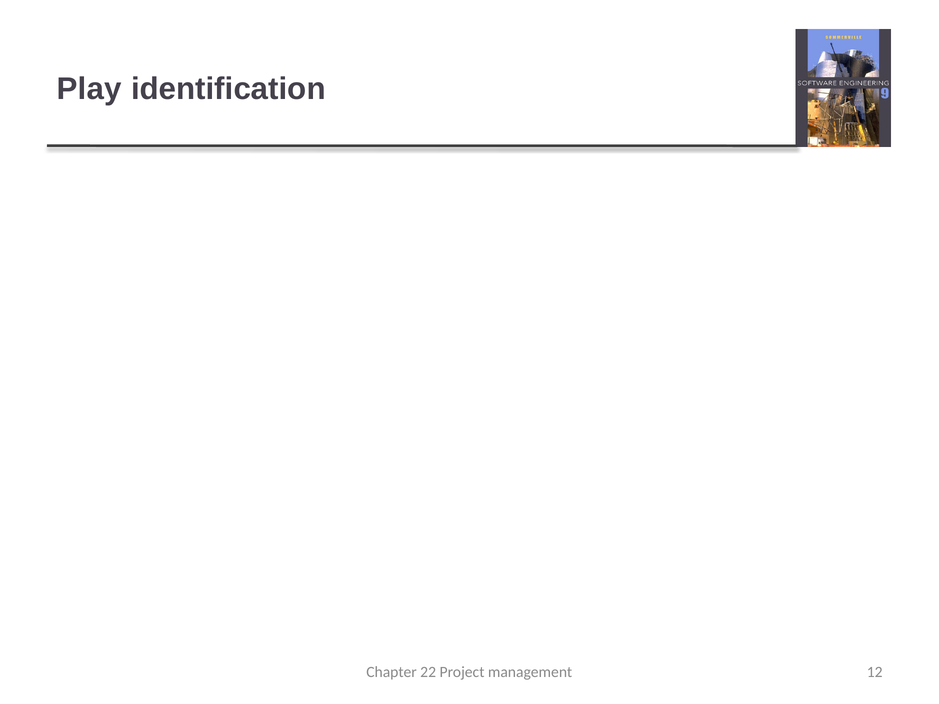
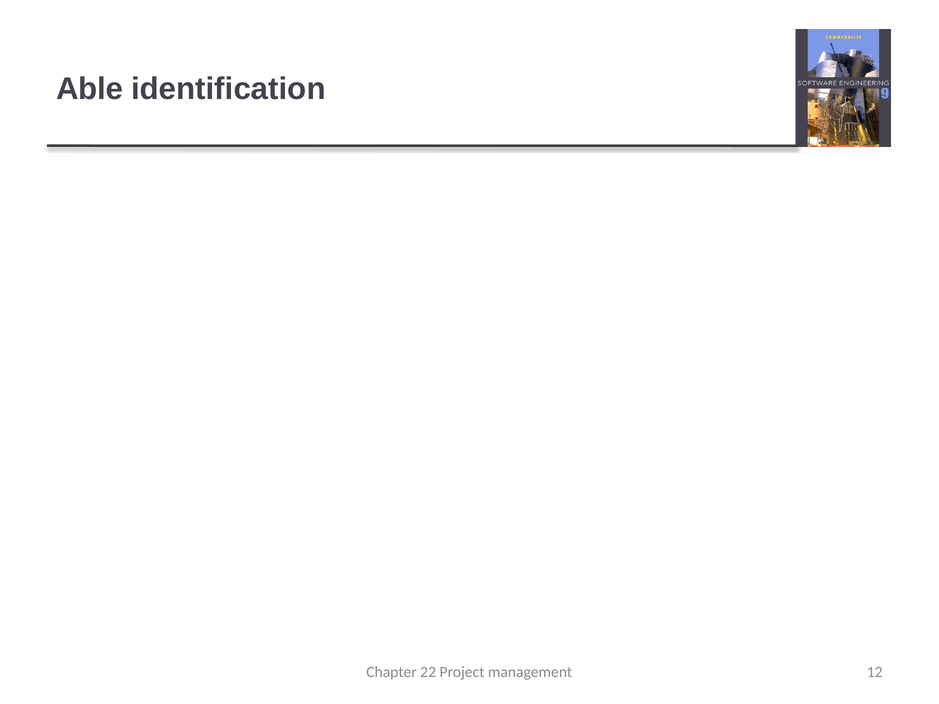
Play: Play -> Able
